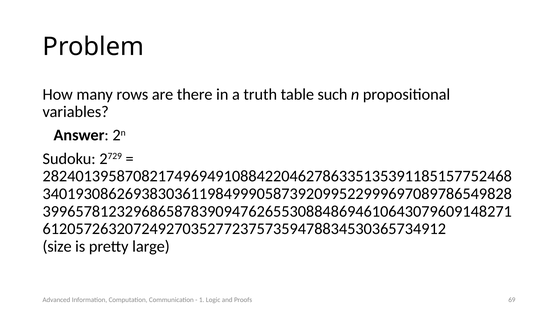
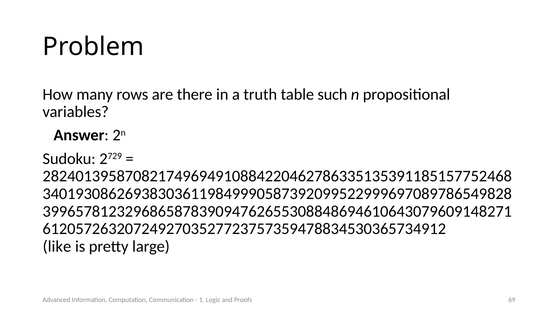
size: size -> like
